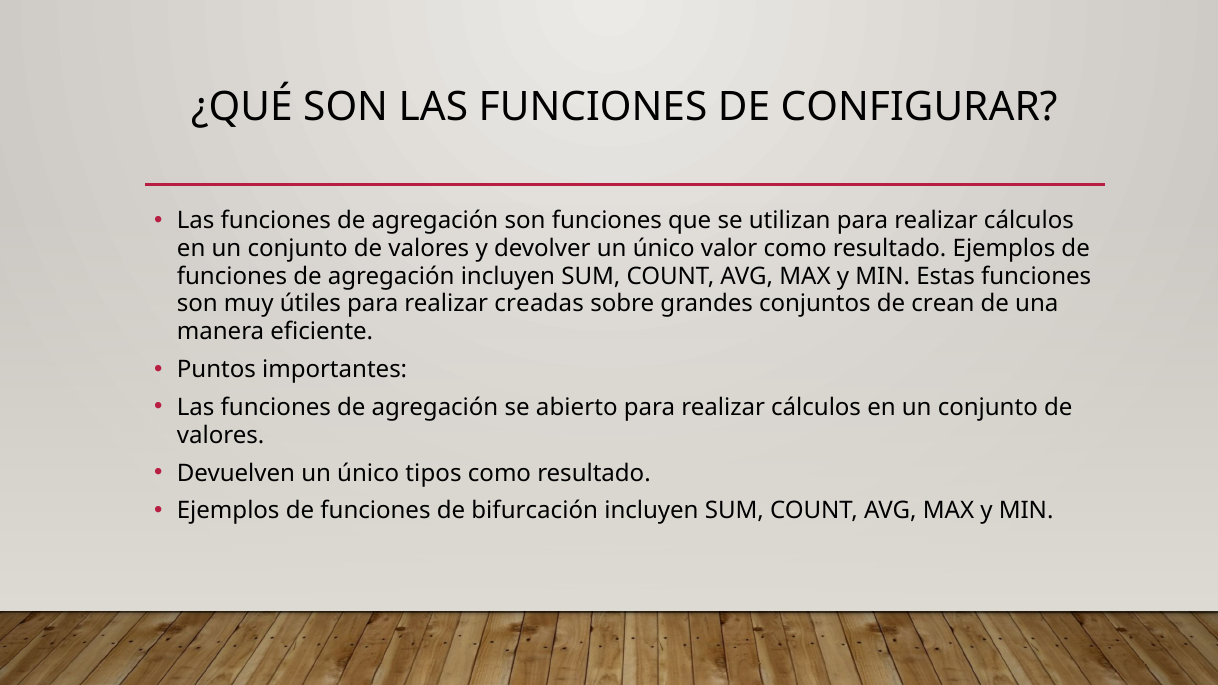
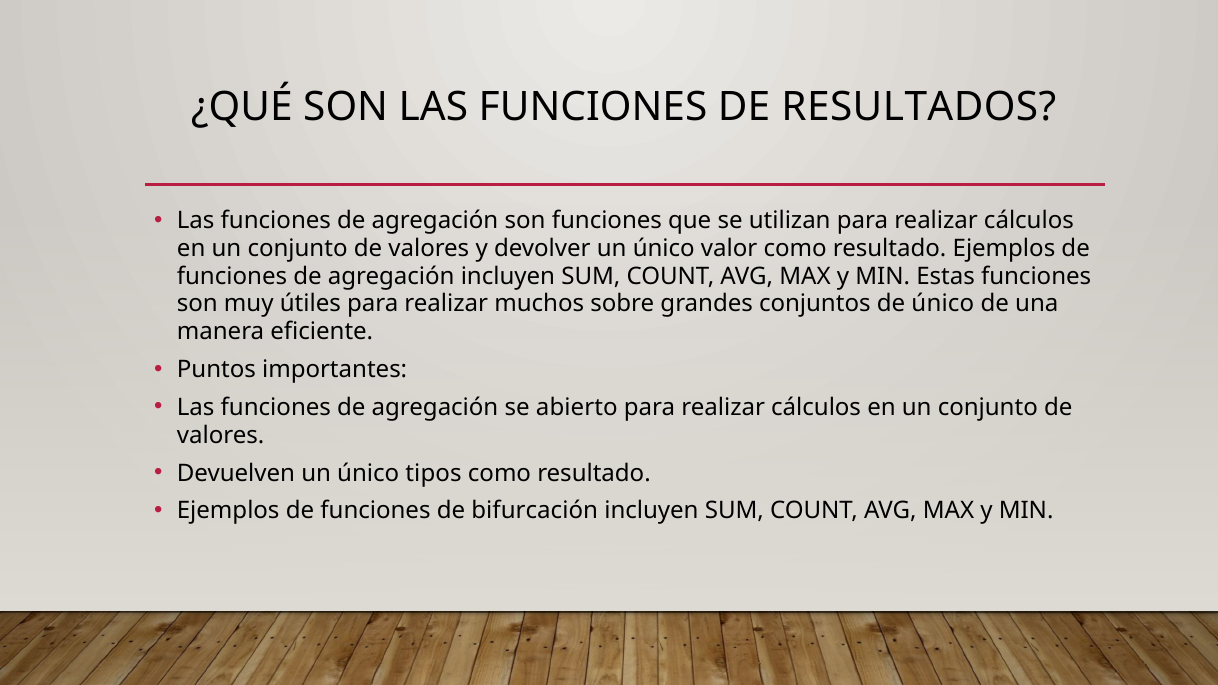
CONFIGURAR: CONFIGURAR -> RESULTADOS
creadas: creadas -> muchos
de crean: crean -> único
